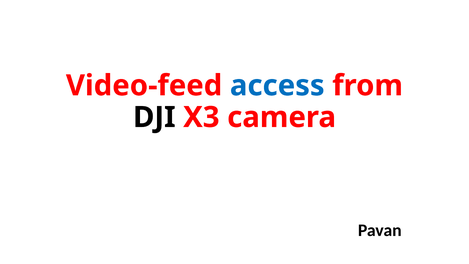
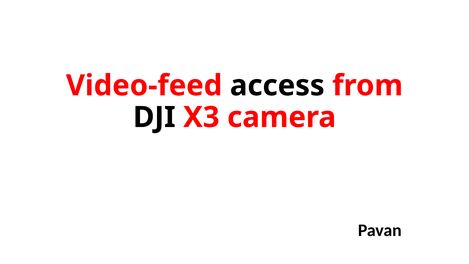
access colour: blue -> black
